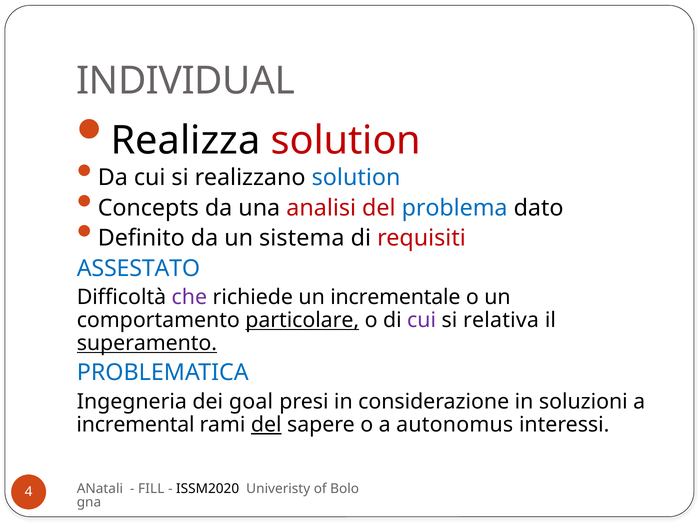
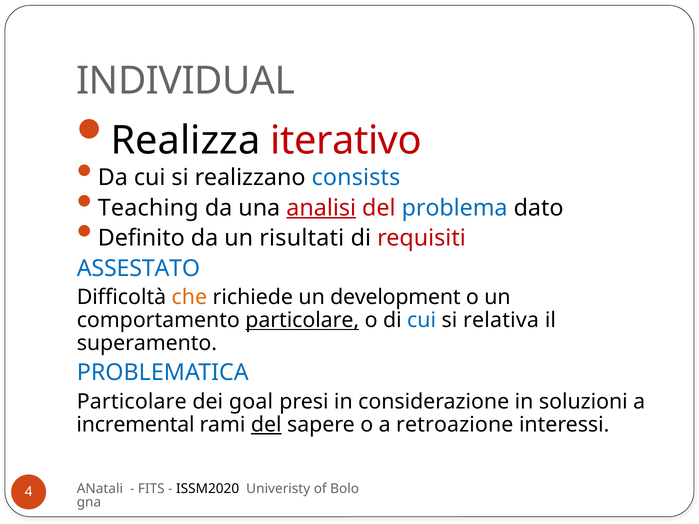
Realizza solution: solution -> iterativo
realizzano solution: solution -> consists
Concepts: Concepts -> Teaching
analisi underline: none -> present
sistema: sistema -> risultati
che colour: purple -> orange
incrementale: incrementale -> development
cui at (422, 320) colour: purple -> blue
superamento underline: present -> none
Ingegneria at (132, 402): Ingegneria -> Particolare
autonomus: autonomus -> retroazione
FILL: FILL -> FITS
